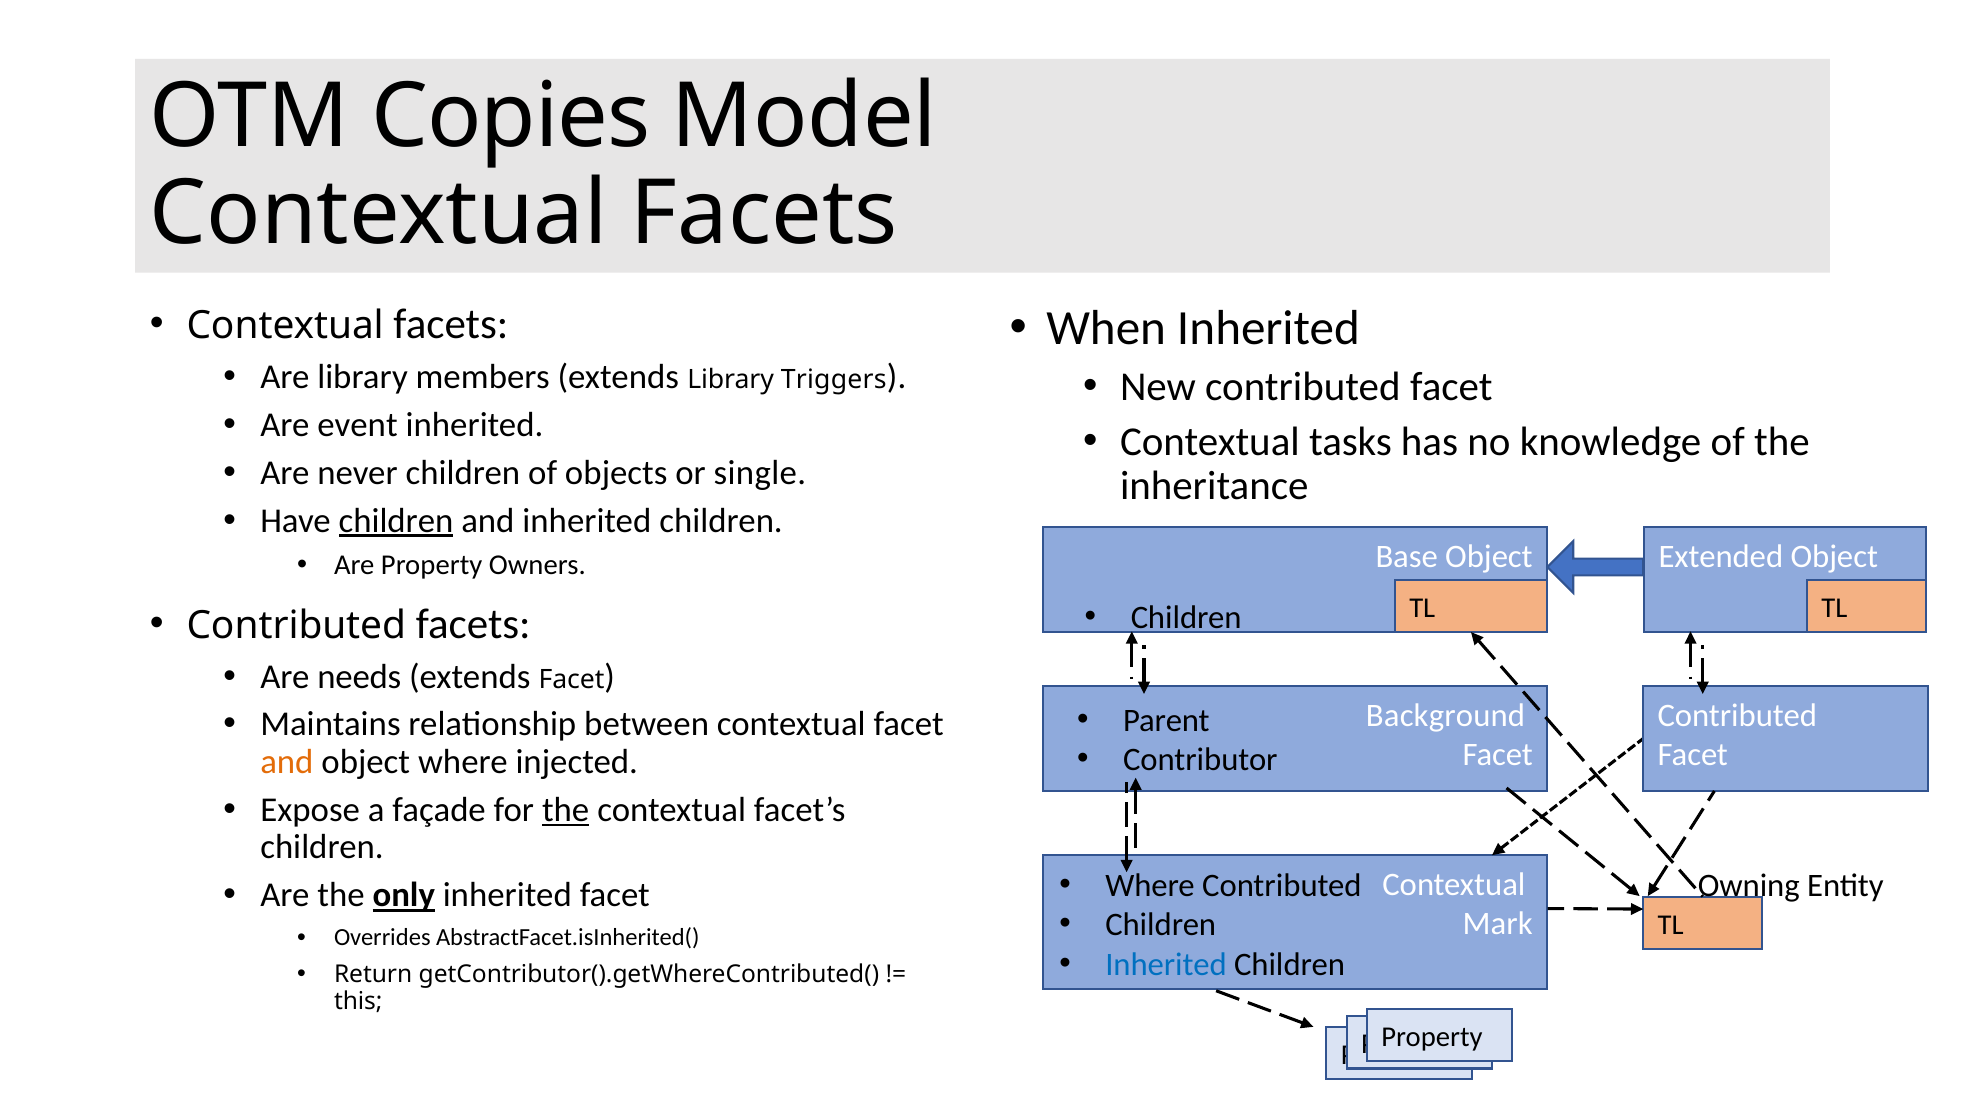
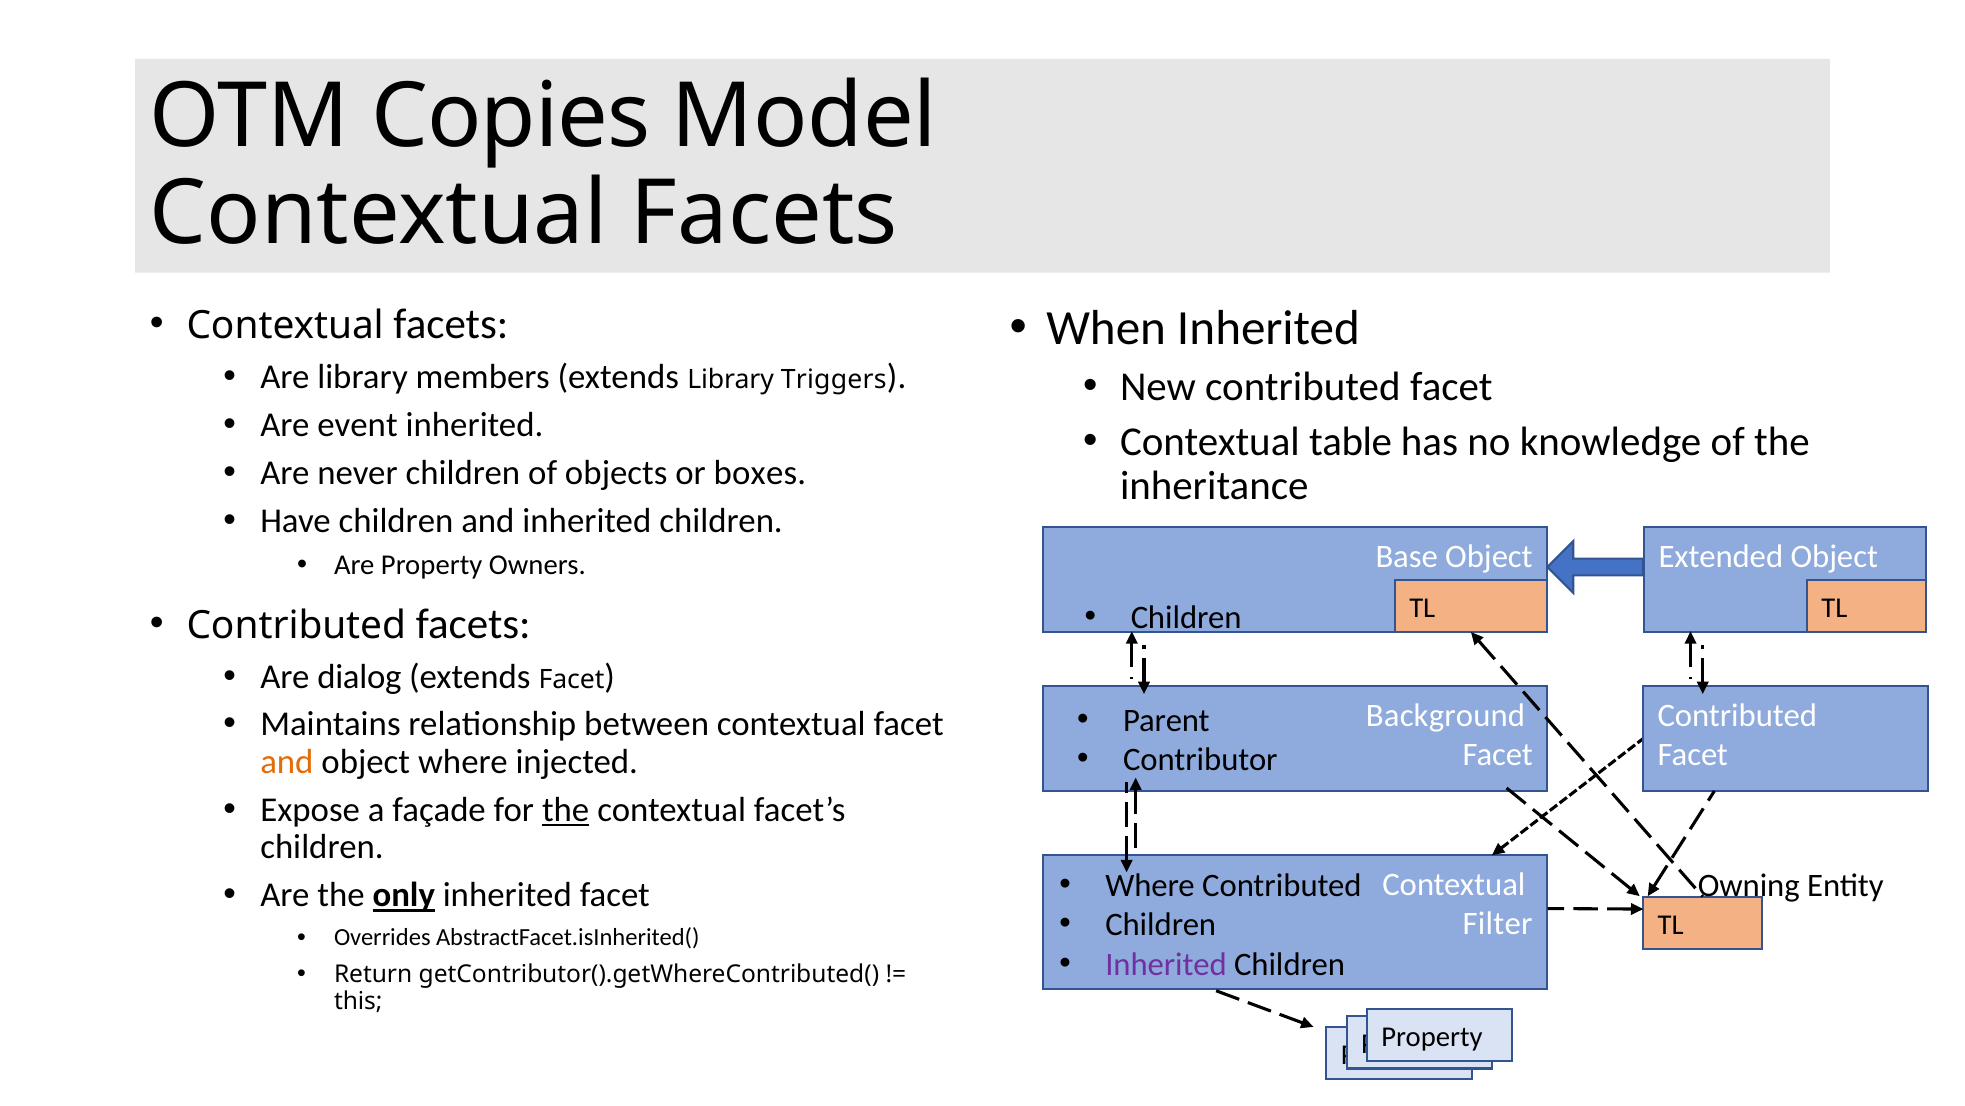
tasks: tasks -> table
single: single -> boxes
children at (396, 520) underline: present -> none
needs: needs -> dialog
Mark: Mark -> Filter
Inherited at (1166, 964) colour: blue -> purple
